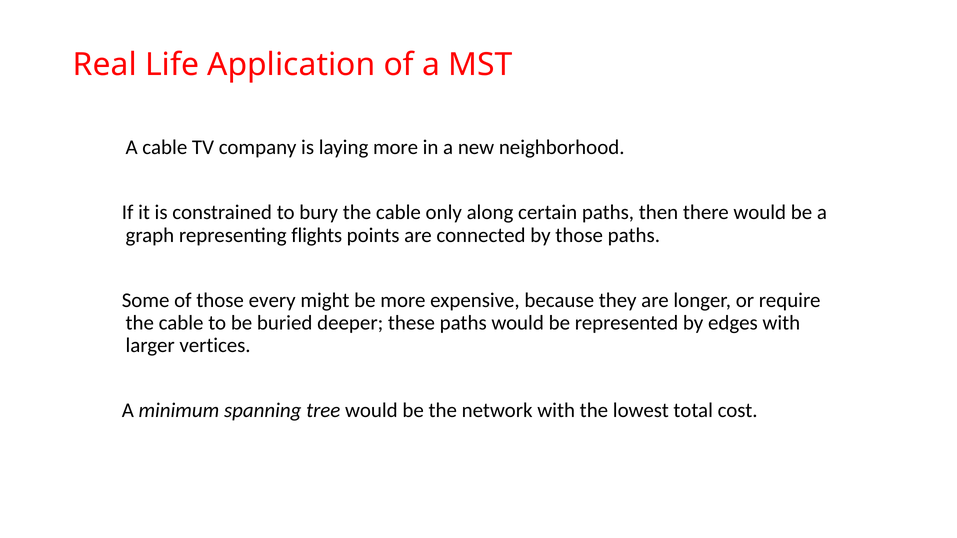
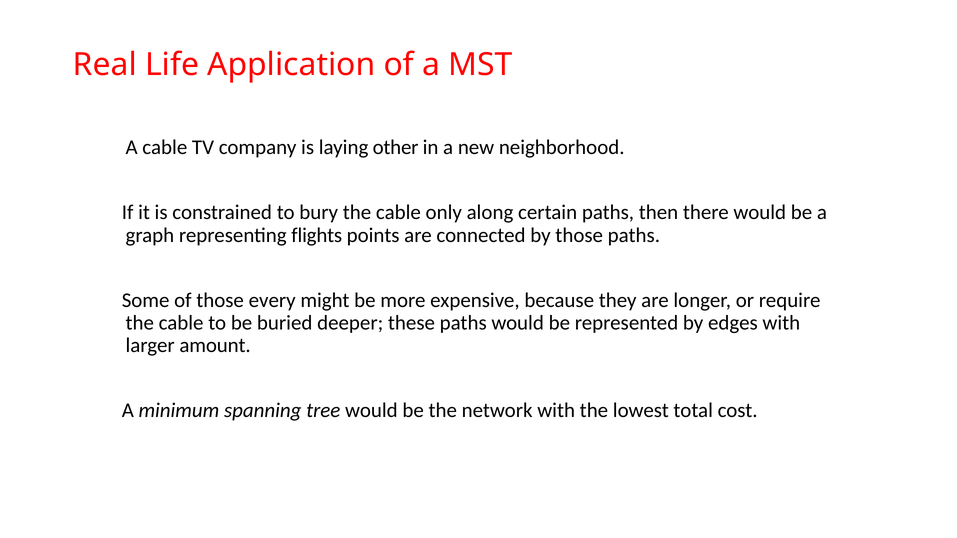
laying more: more -> other
vertices: vertices -> amount
